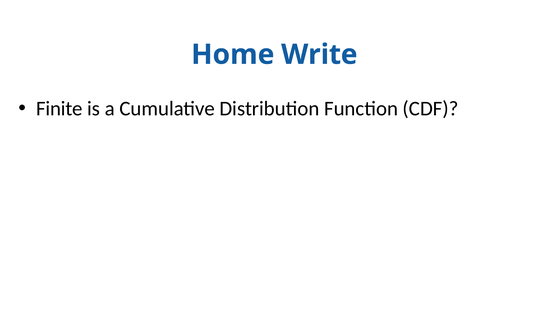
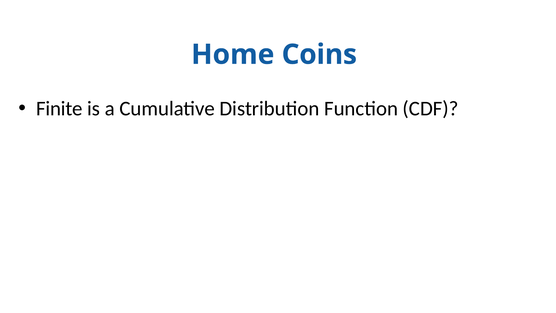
Write: Write -> Coins
